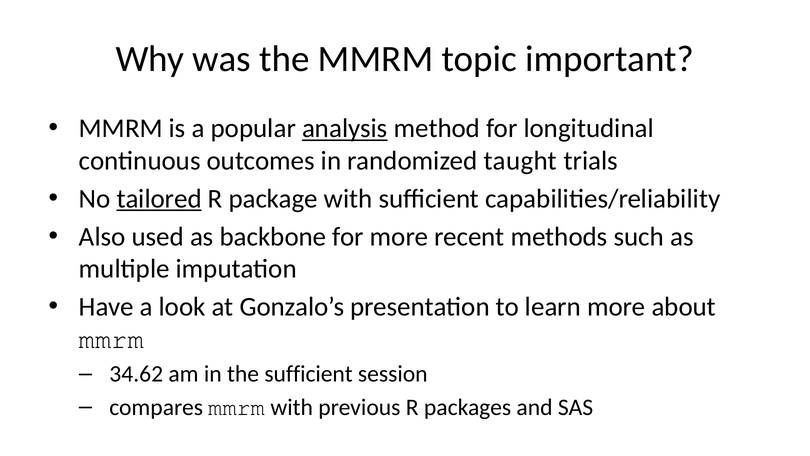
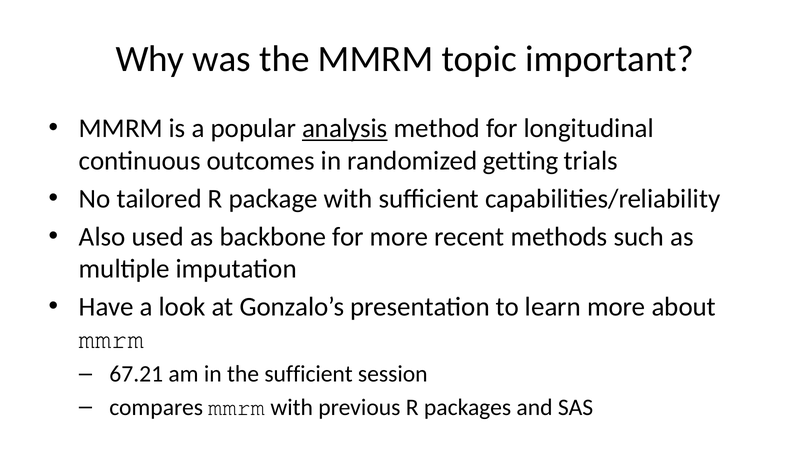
taught: taught -> getting
tailored underline: present -> none
34.62: 34.62 -> 67.21
